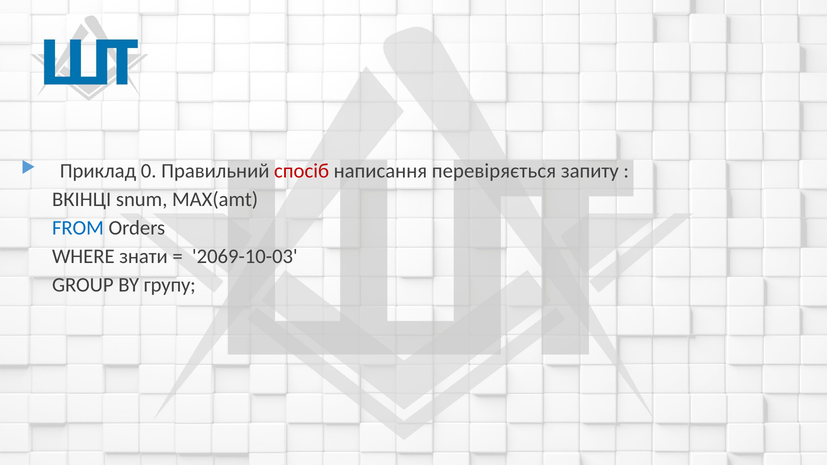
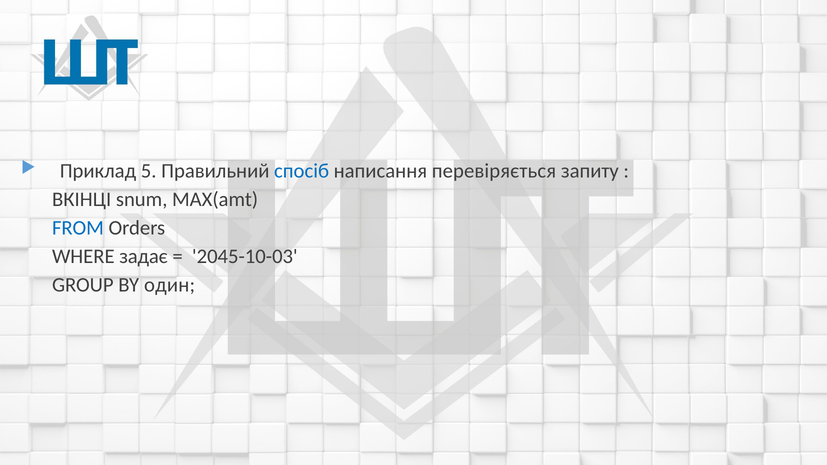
0: 0 -> 5
спосіб colour: red -> blue
знати: знати -> задає
2069-10-03: 2069-10-03 -> 2045-10-03
групу: групу -> один
